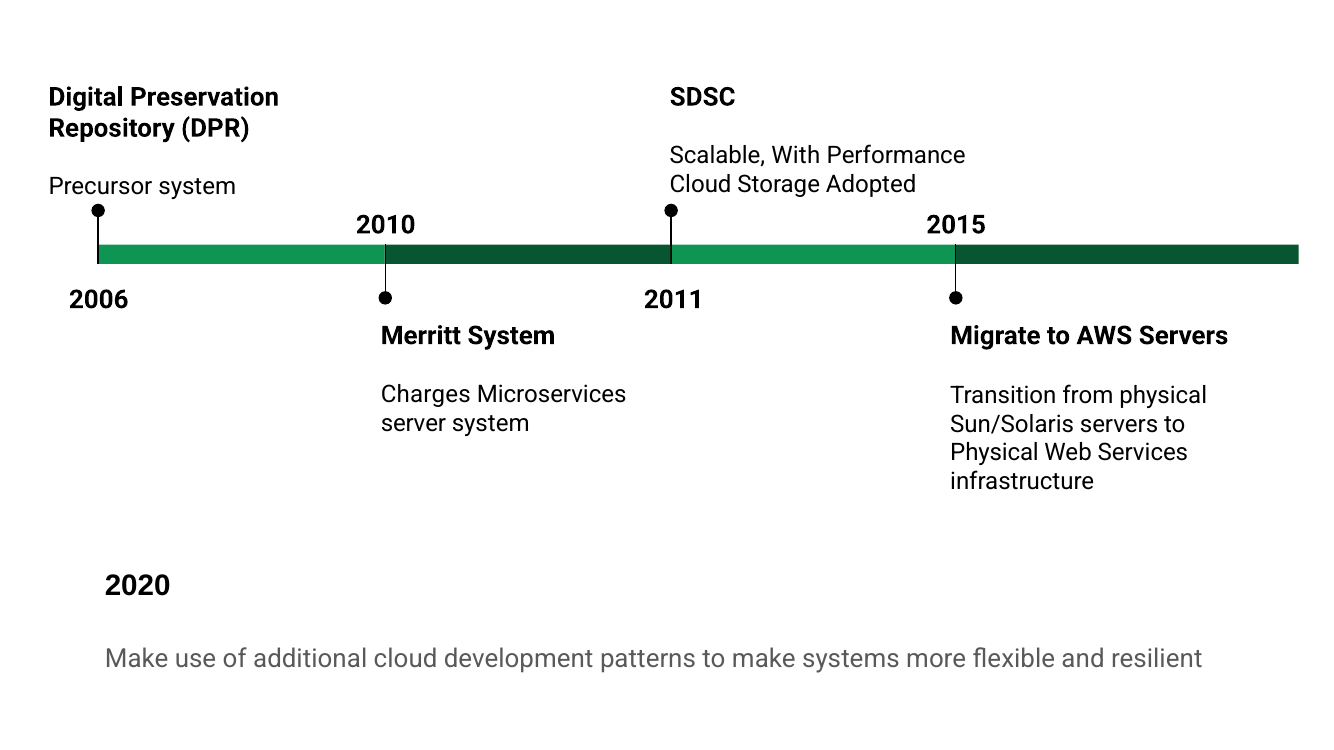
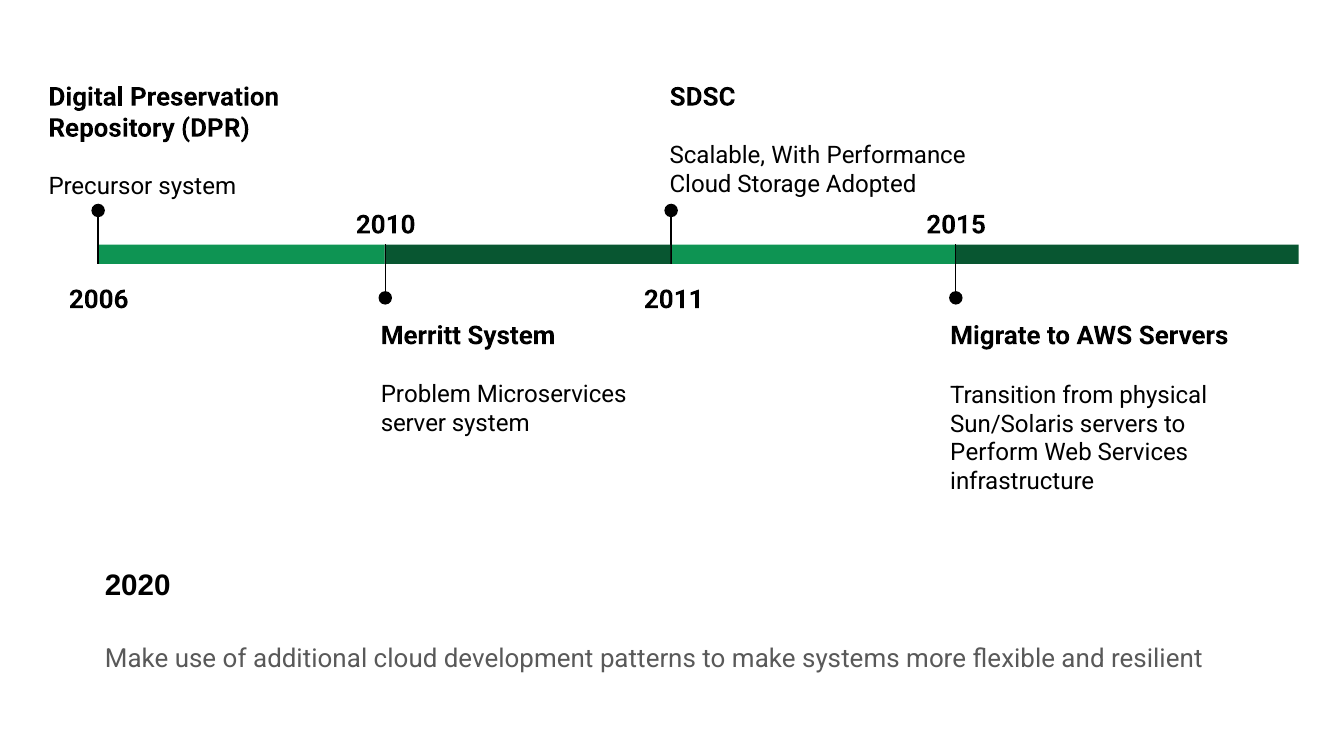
Charges: Charges -> Problem
Physical at (995, 453): Physical -> Perform
